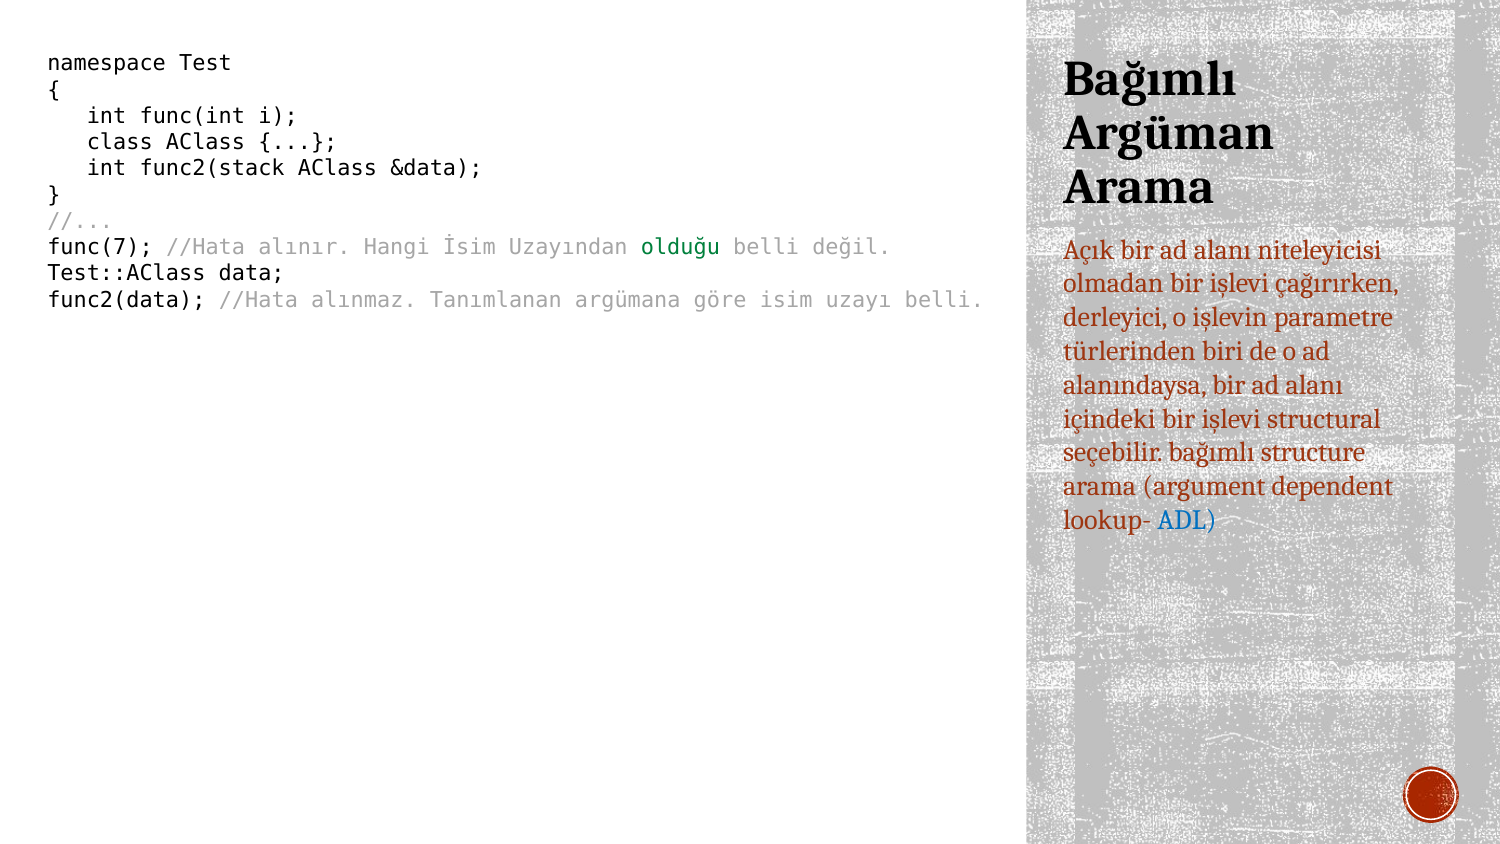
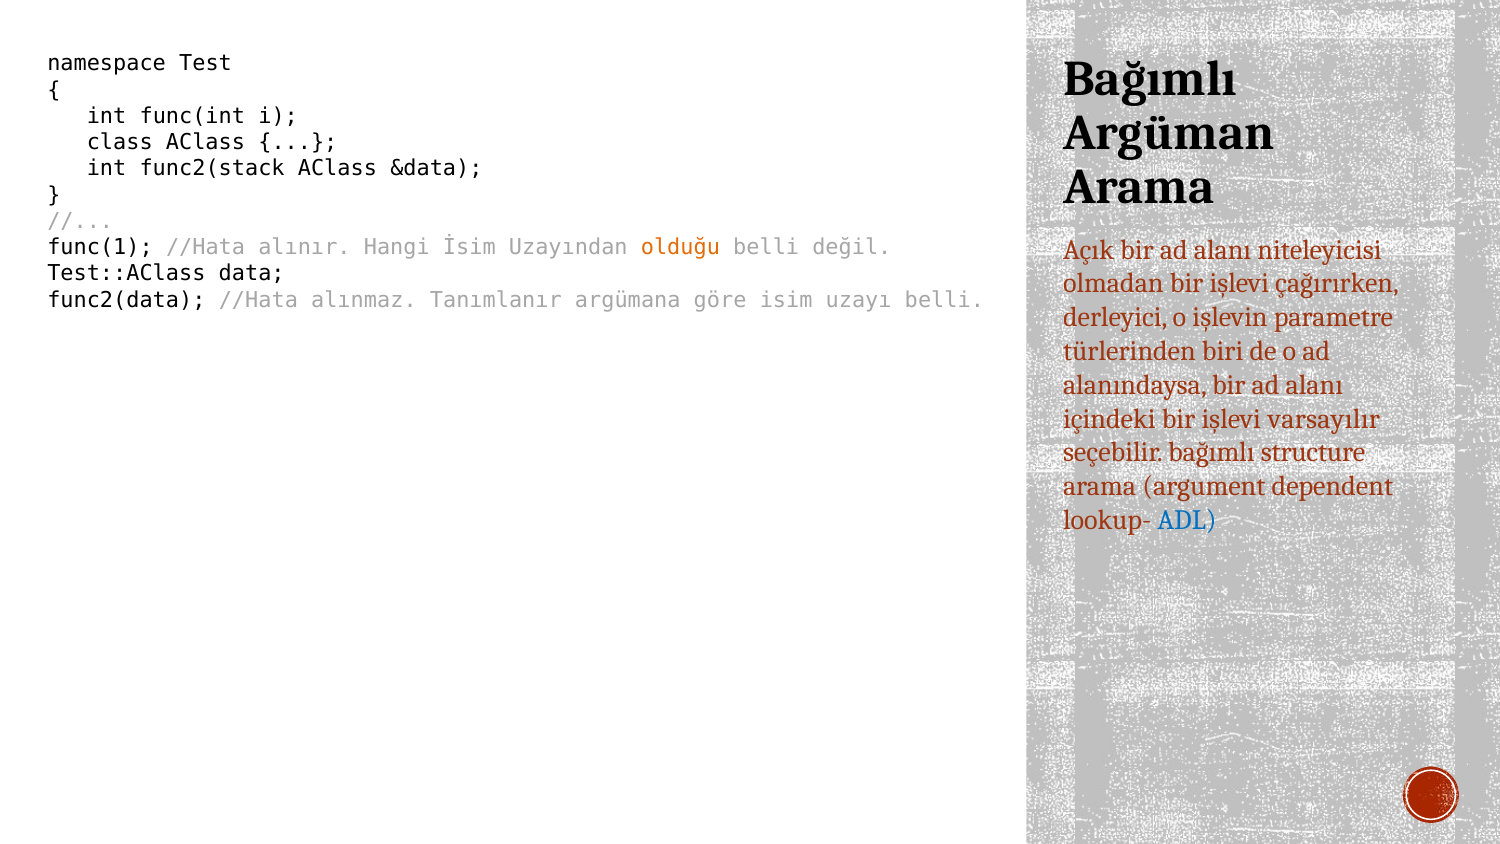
func(7: func(7 -> func(1
olduğu colour: green -> orange
Tanımlanan: Tanımlanan -> Tanımlanır
structural: structural -> varsayılır
